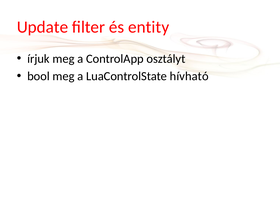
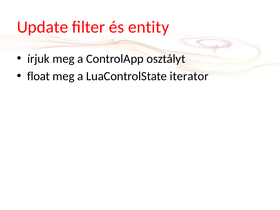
bool: bool -> float
hívható: hívható -> iterator
